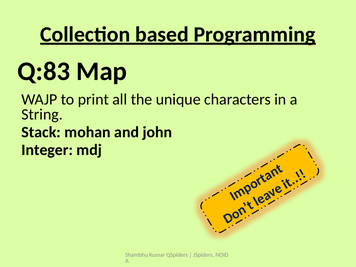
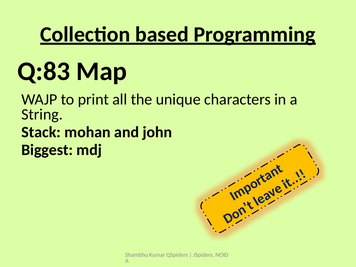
Integer: Integer -> Biggest
